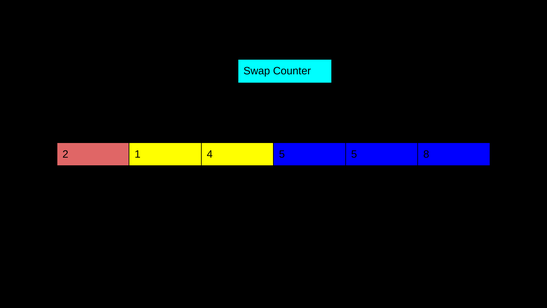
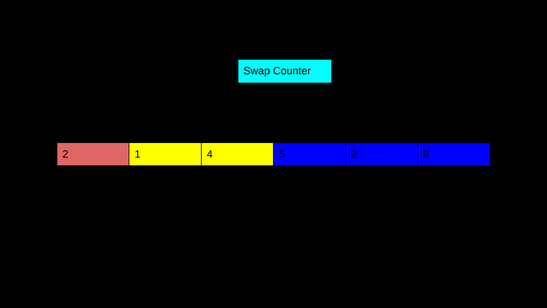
5 5: 5 -> 2
